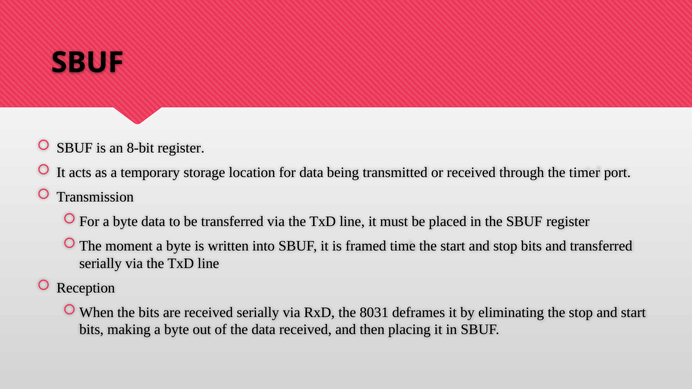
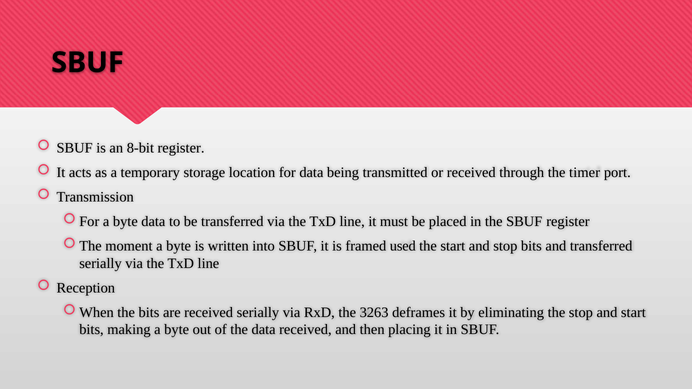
time: time -> used
8031: 8031 -> 3263
